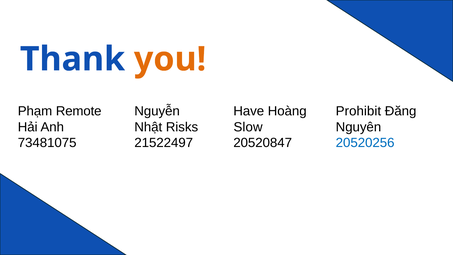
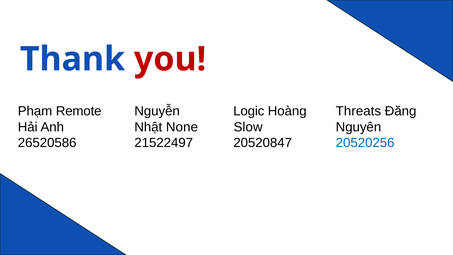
you colour: orange -> red
Have: Have -> Logic
Prohibit: Prohibit -> Threats
Risks: Risks -> None
73481075: 73481075 -> 26520586
